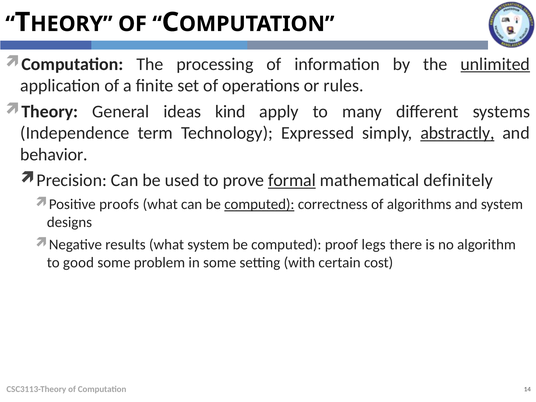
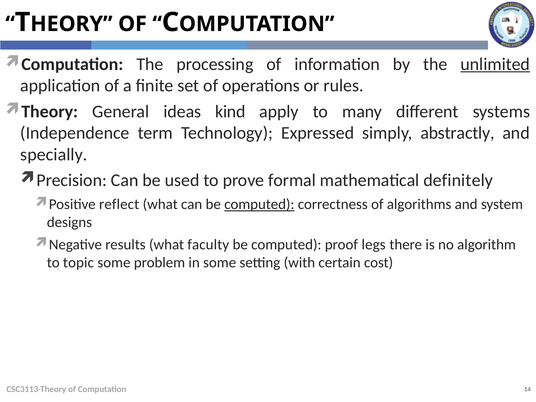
abstractly underline: present -> none
behavior: behavior -> specially
formal underline: present -> none
proofs: proofs -> reflect
what system: system -> faculty
good: good -> topic
